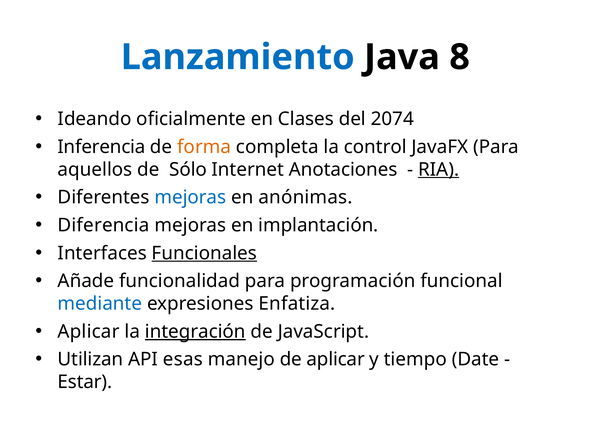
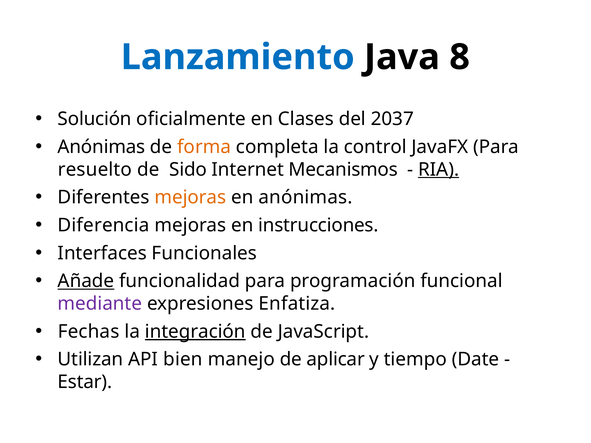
Ideando: Ideando -> Solución
2074: 2074 -> 2037
Inferencia at (101, 147): Inferencia -> Anónimas
aquellos: aquellos -> resuelto
Sólo: Sólo -> Sido
Anotaciones: Anotaciones -> Mecanismos
mejoras at (190, 197) colour: blue -> orange
implantación: implantación -> instrucciones
Funcionales underline: present -> none
Añade underline: none -> present
mediante colour: blue -> purple
Aplicar at (89, 332): Aplicar -> Fechas
esas: esas -> bien
